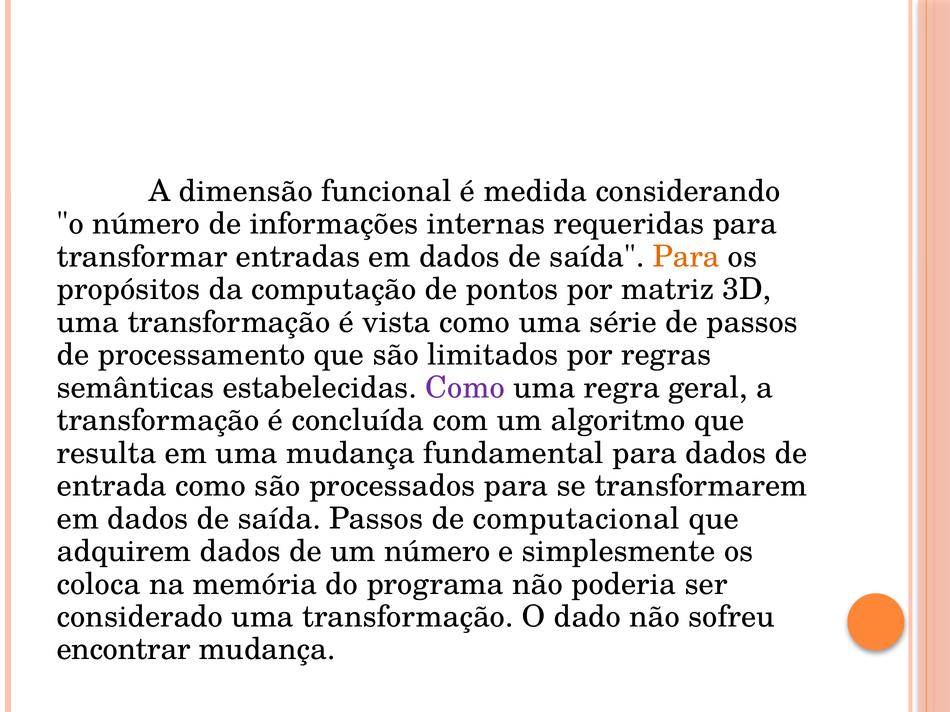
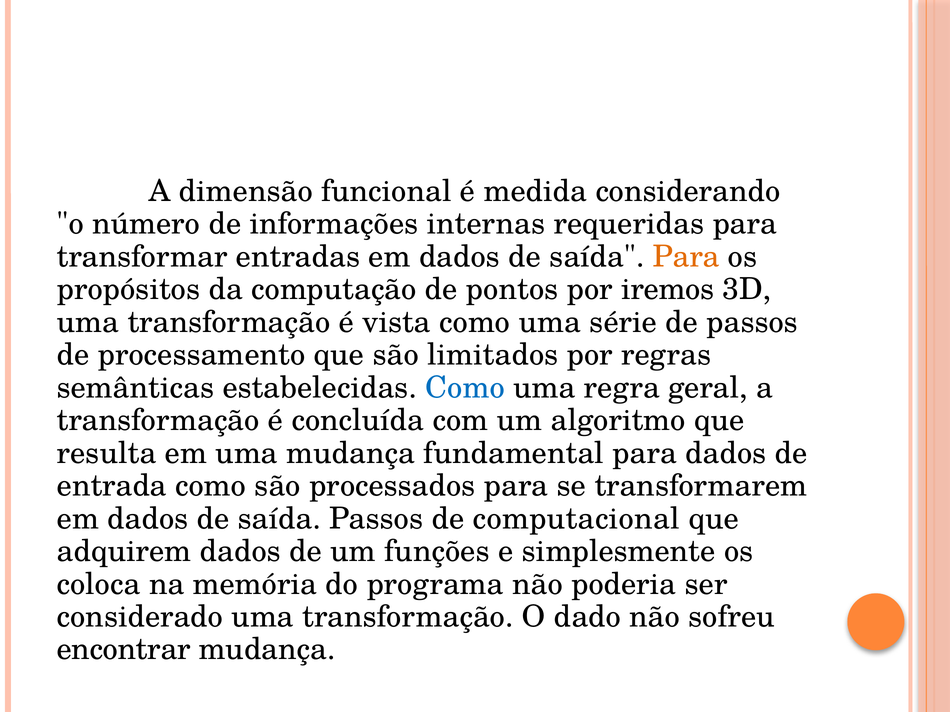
matriz: matriz -> iremos
Como at (465, 388) colour: purple -> blue
um número: número -> funções
